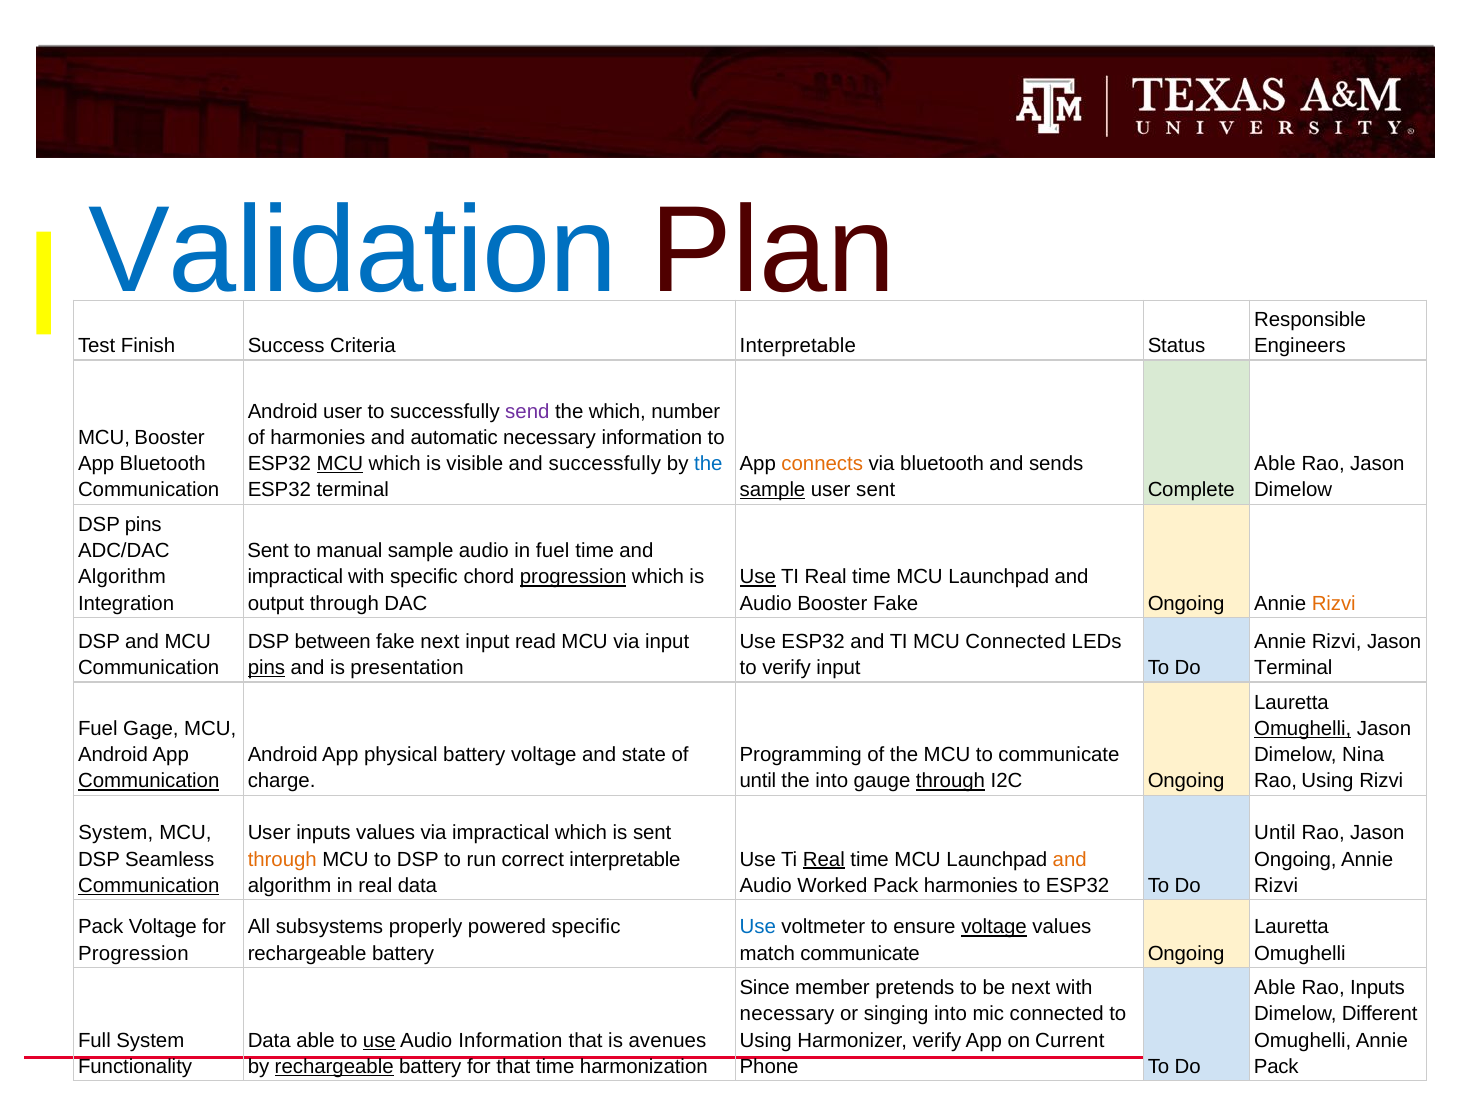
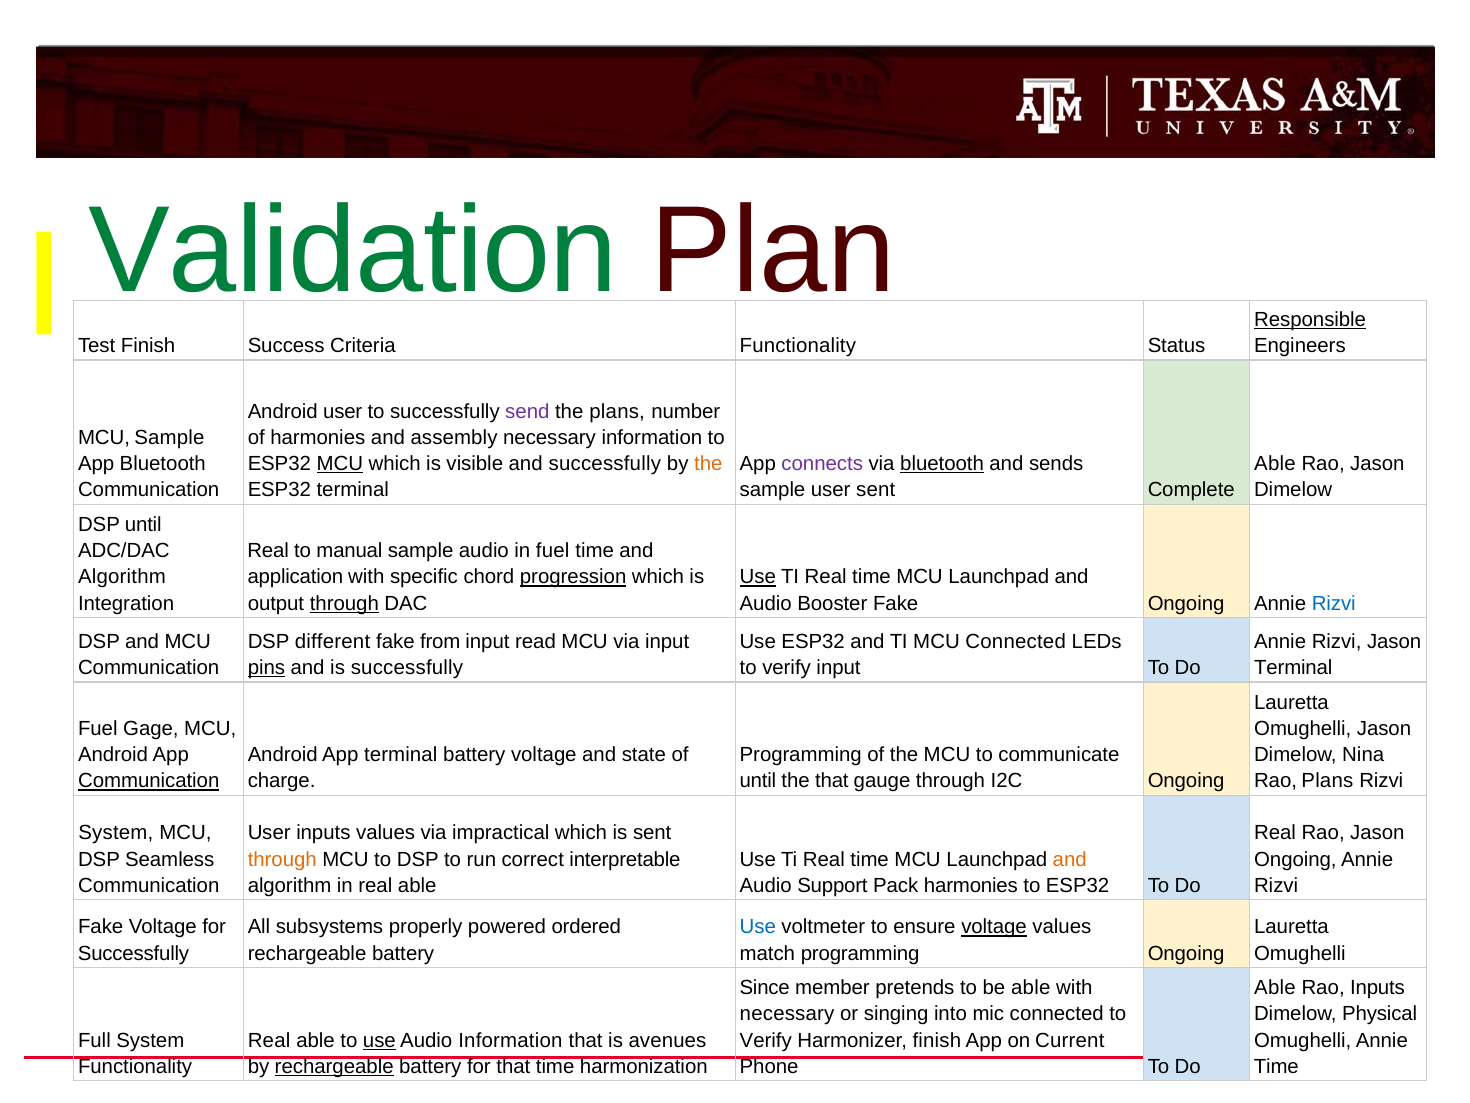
Validation colour: blue -> green
Responsible underline: none -> present
Criteria Interpretable: Interpretable -> Functionality
the which: which -> plans
MCU Booster: Booster -> Sample
automatic: automatic -> assembly
the at (708, 464) colour: blue -> orange
connects colour: orange -> purple
bluetooth at (942, 464) underline: none -> present
sample at (773, 490) underline: present -> none
DSP pins: pins -> until
Sent at (268, 551): Sent -> Real
impractical at (295, 577): impractical -> application
through at (344, 603) underline: none -> present
Rizvi at (1334, 603) colour: orange -> blue
between: between -> different
fake next: next -> from
is presentation: presentation -> successfully
Omughelli at (1303, 728) underline: present -> none
App physical: physical -> terminal
the into: into -> that
through at (951, 781) underline: present -> none
Rao Using: Using -> Plans
Until at (1275, 833): Until -> Real
Real at (824, 859) underline: present -> none
Communication at (149, 885) underline: present -> none
in real data: data -> able
Worked: Worked -> Support
Pack at (101, 927): Pack -> Fake
powered specific: specific -> ordered
Progression at (133, 953): Progression -> Successfully
match communicate: communicate -> programming
be next: next -> able
Different: Different -> Physical
Data at (269, 1040): Data -> Real
Using at (766, 1040): Using -> Verify
Harmonizer verify: verify -> finish
Pack at (1276, 1066): Pack -> Time
